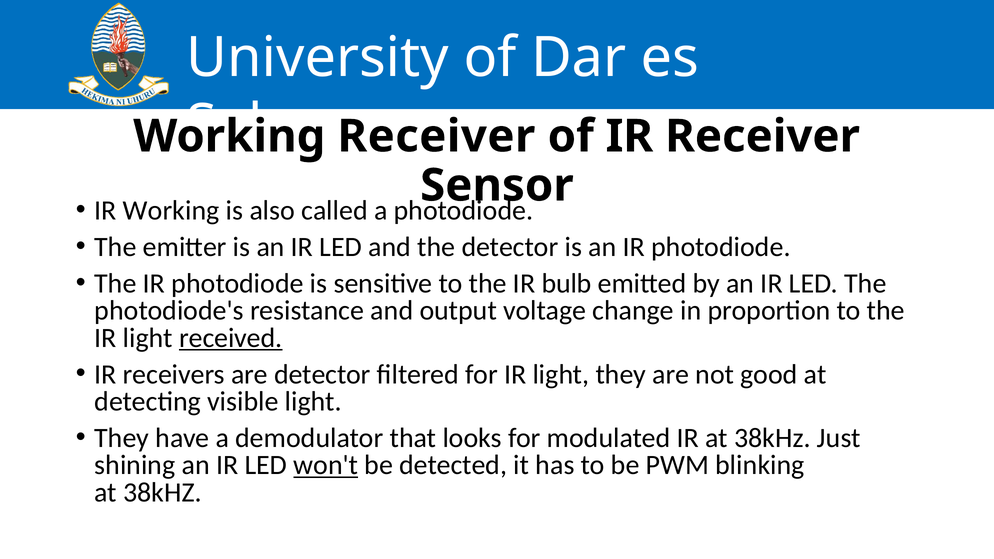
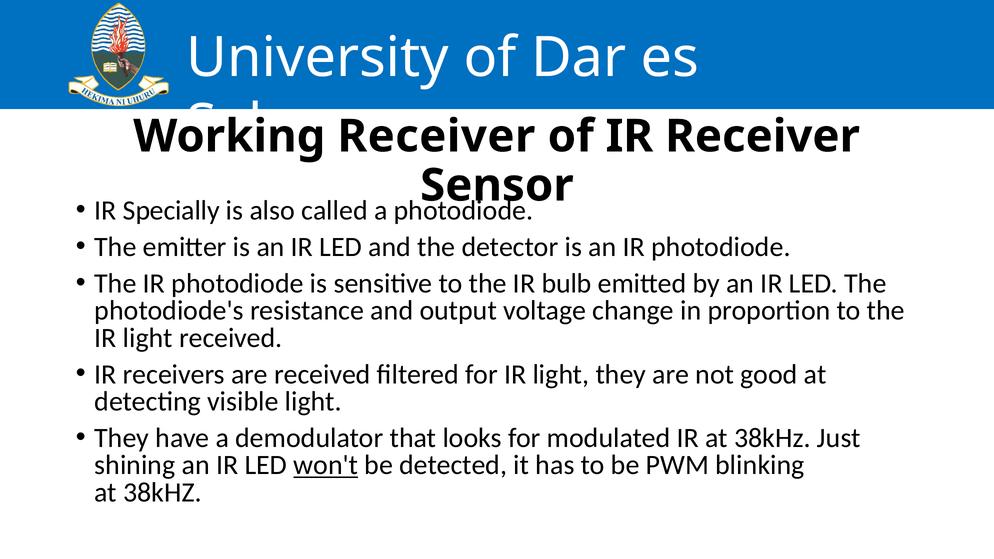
IR Working: Working -> Specially
received at (231, 338) underline: present -> none
are detector: detector -> received
